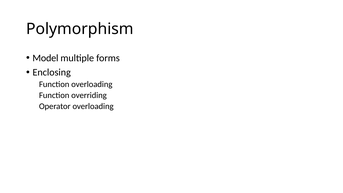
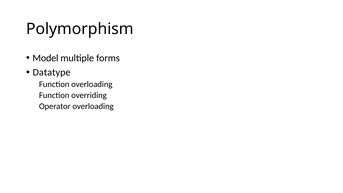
Enclosing: Enclosing -> Datatype
